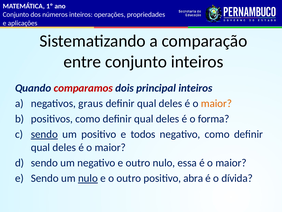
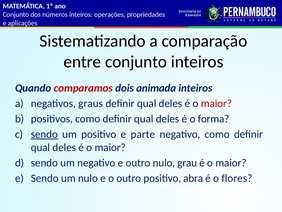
principal: principal -> animada
maior at (216, 103) colour: orange -> red
todos: todos -> parte
essa: essa -> grau
nulo at (88, 178) underline: present -> none
dívida: dívida -> flores
